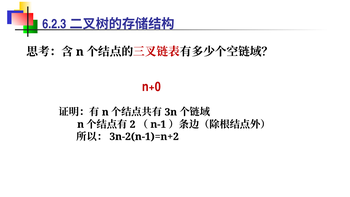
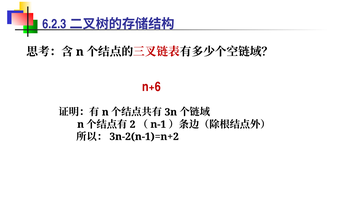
n+0: n+0 -> n+6
